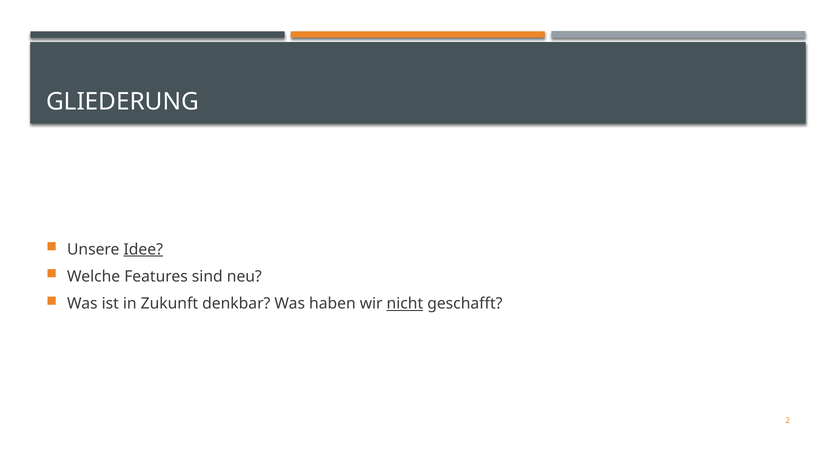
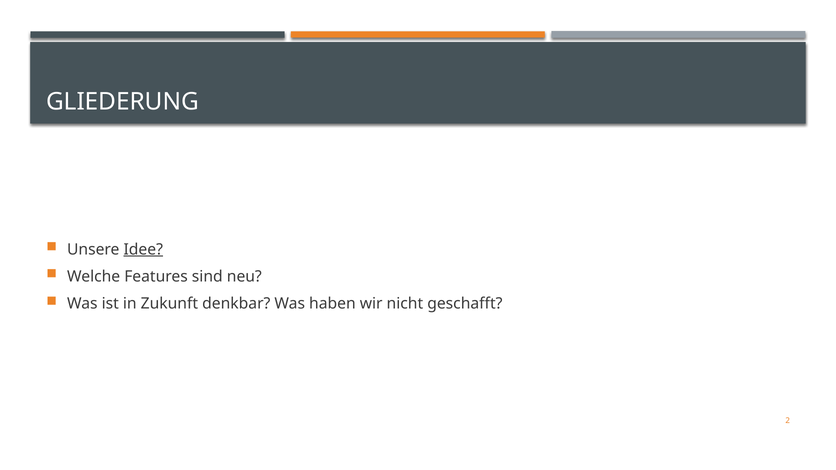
nicht underline: present -> none
